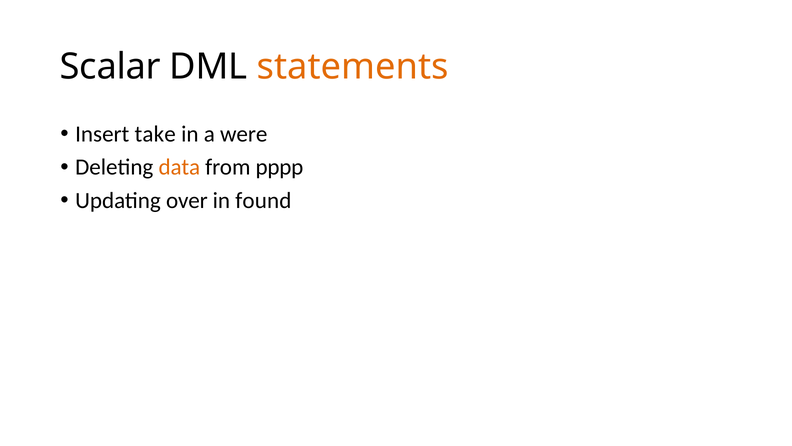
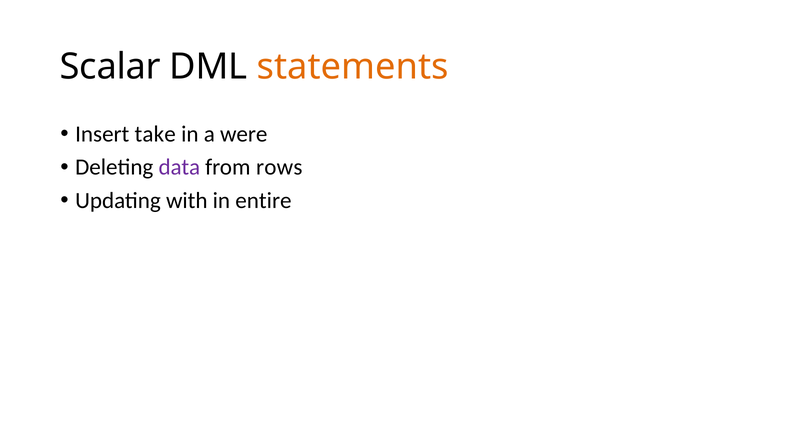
data colour: orange -> purple
pppp: pppp -> rows
over: over -> with
found: found -> entire
